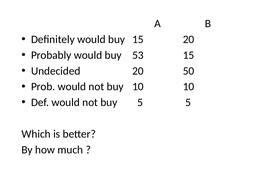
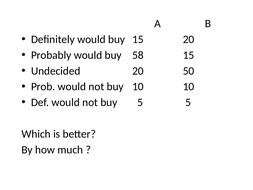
53: 53 -> 58
